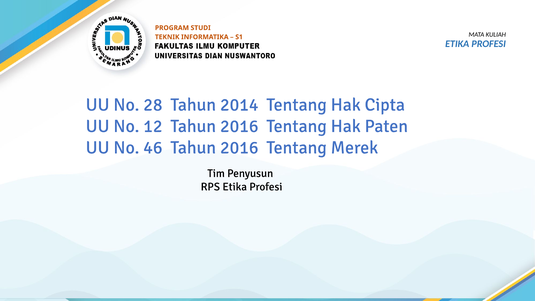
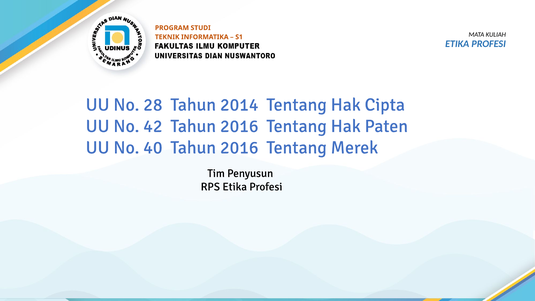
12: 12 -> 42
46: 46 -> 40
